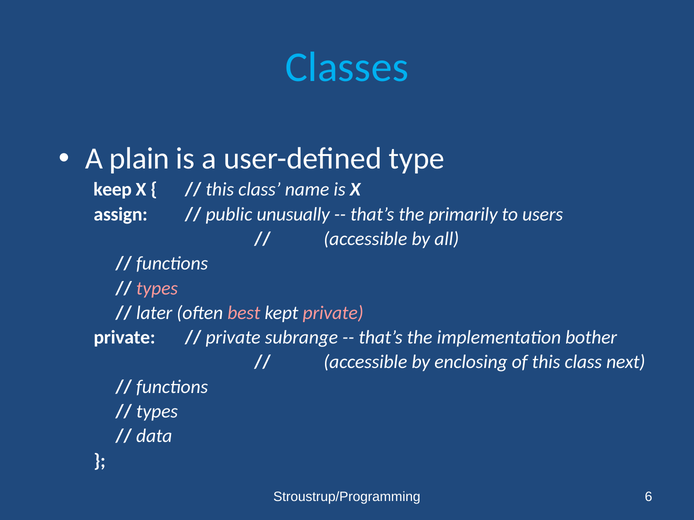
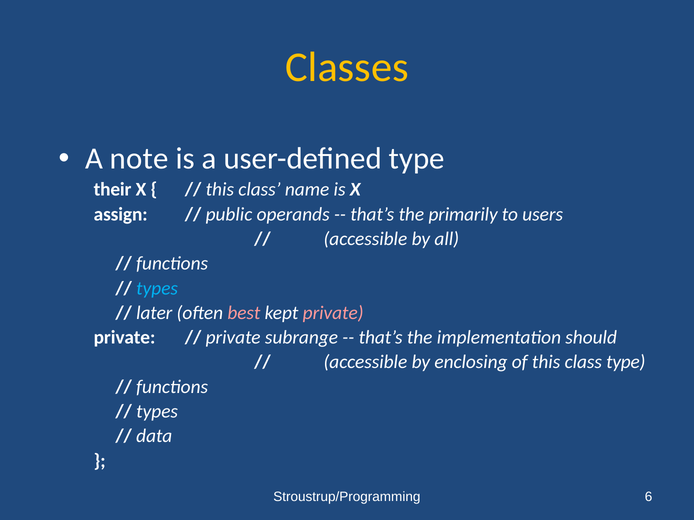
Classes colour: light blue -> yellow
plain: plain -> note
keep: keep -> their
unusually: unusually -> operands
types at (157, 288) colour: pink -> light blue
bother: bother -> should
class next: next -> type
